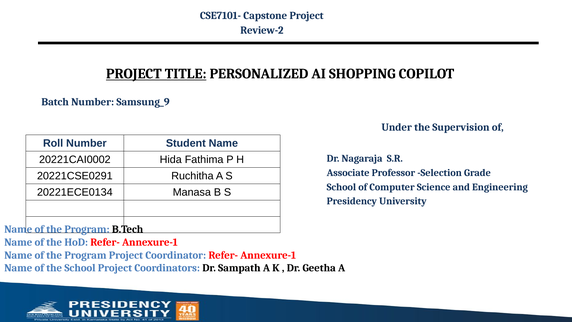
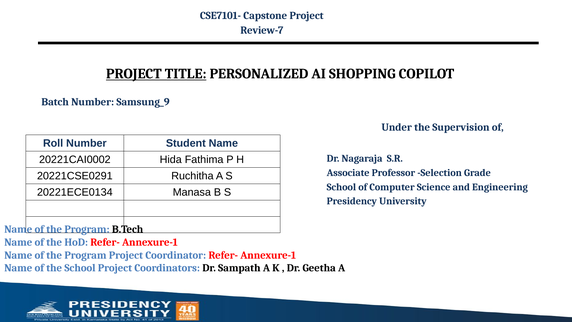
Review-2: Review-2 -> Review-7
